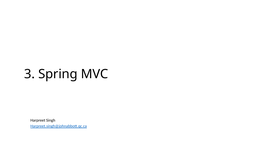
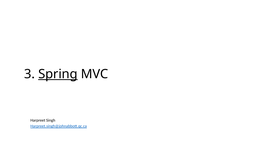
Spring underline: none -> present
